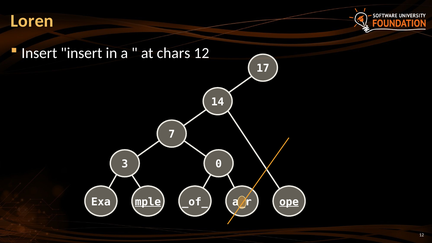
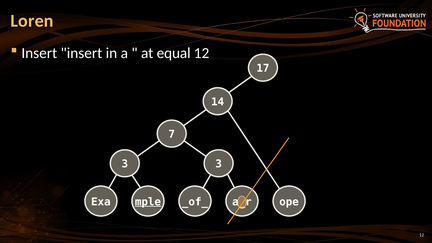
chars: chars -> equal
3 0: 0 -> 3
ope underline: present -> none
